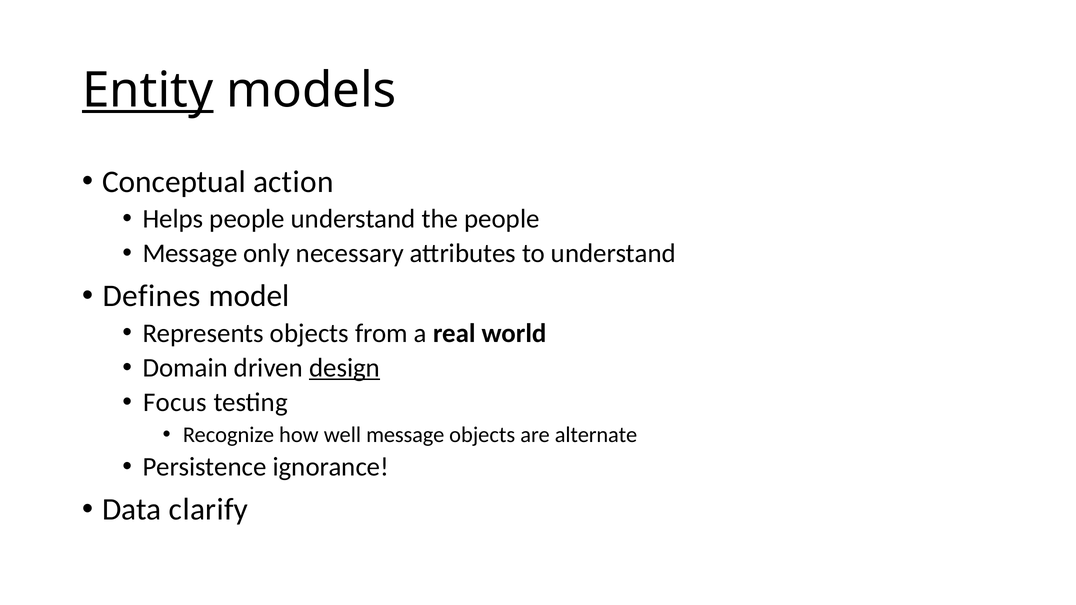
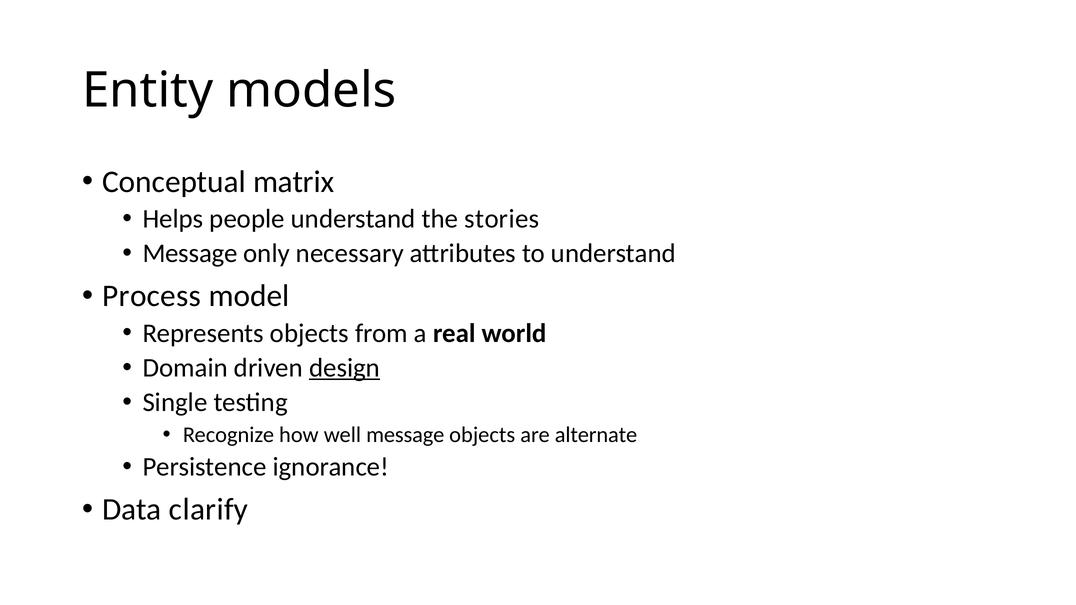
Entity underline: present -> none
action: action -> matrix
the people: people -> stories
Defines: Defines -> Process
Focus: Focus -> Single
